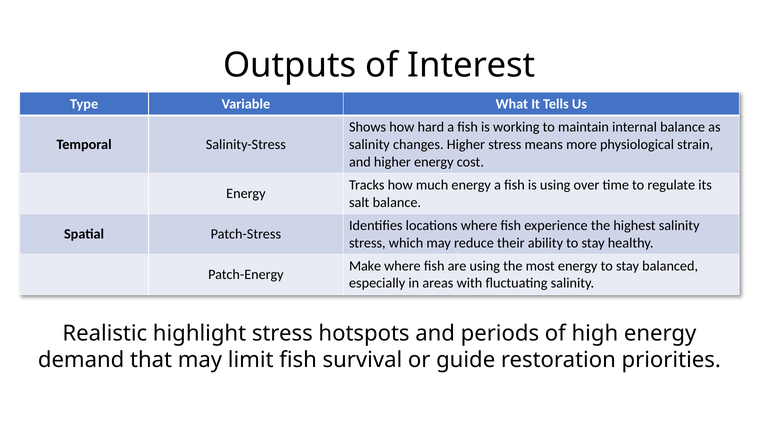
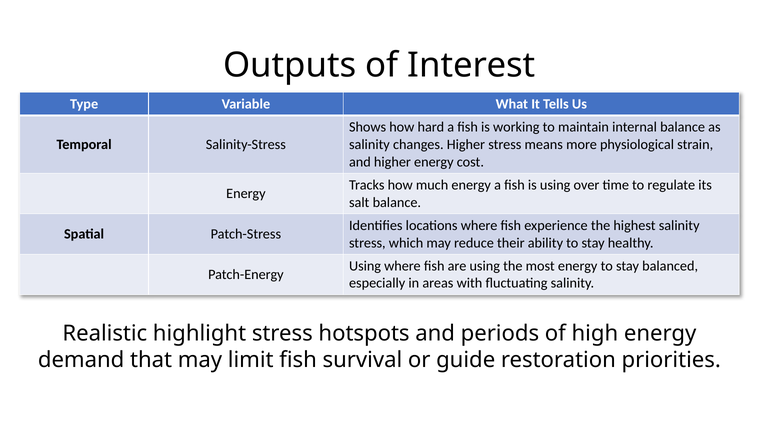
Make at (365, 266): Make -> Using
